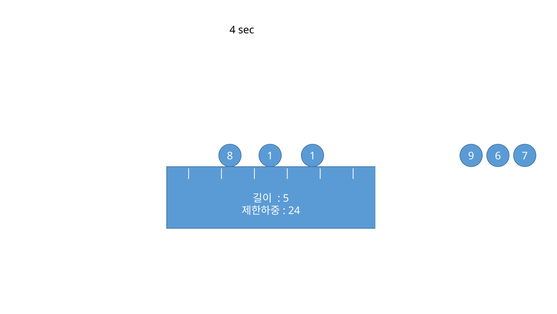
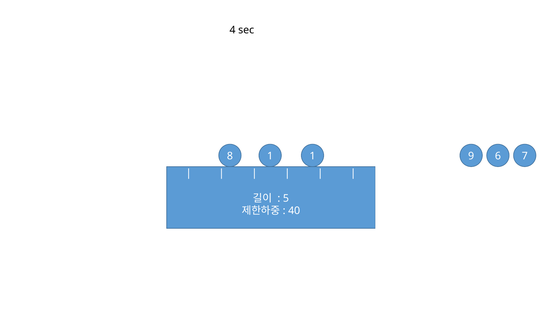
24: 24 -> 40
